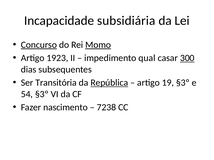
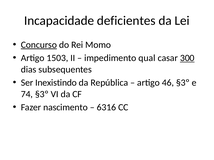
subsidiária: subsidiária -> deficientes
Momo underline: present -> none
1923: 1923 -> 1503
Transitória: Transitória -> Inexistindo
República underline: present -> none
19: 19 -> 46
54: 54 -> 74
7238: 7238 -> 6316
